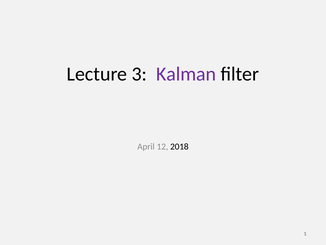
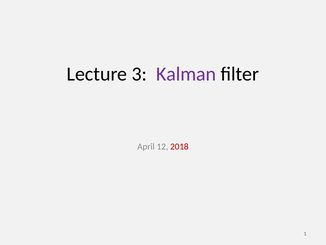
2018 colour: black -> red
